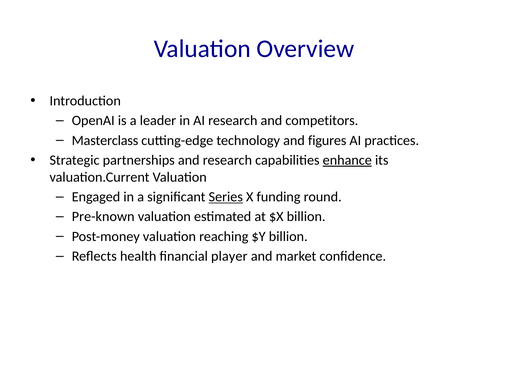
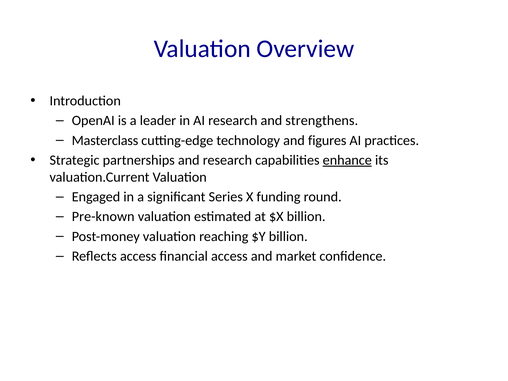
competitors: competitors -> strengthens
Series underline: present -> none
Reflects health: health -> access
financial player: player -> access
